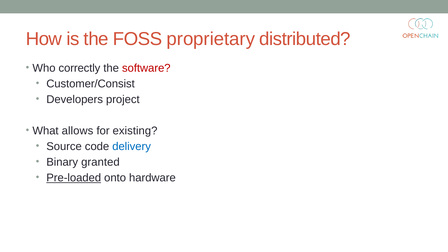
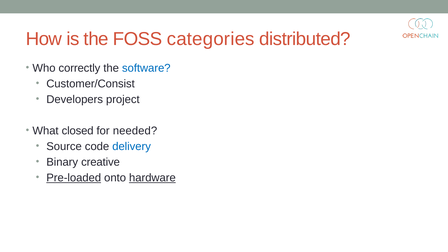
proprietary: proprietary -> categories
software colour: red -> blue
allows: allows -> closed
existing: existing -> needed
granted: granted -> creative
hardware underline: none -> present
